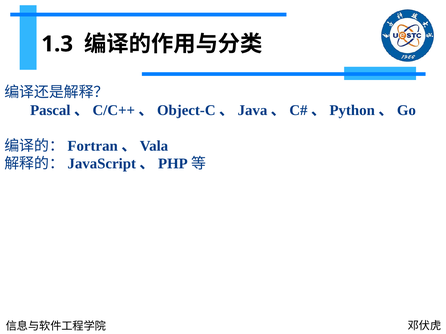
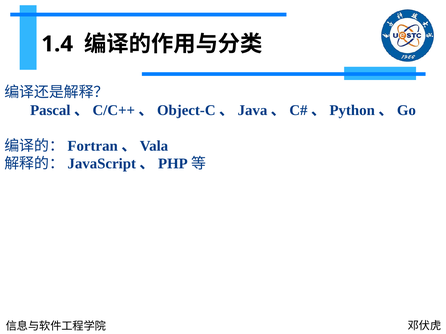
1.3: 1.3 -> 1.4
